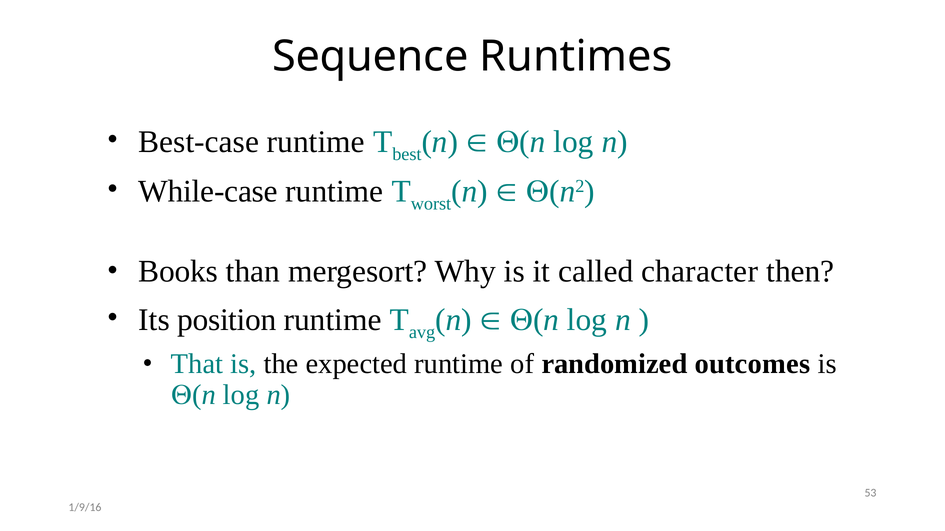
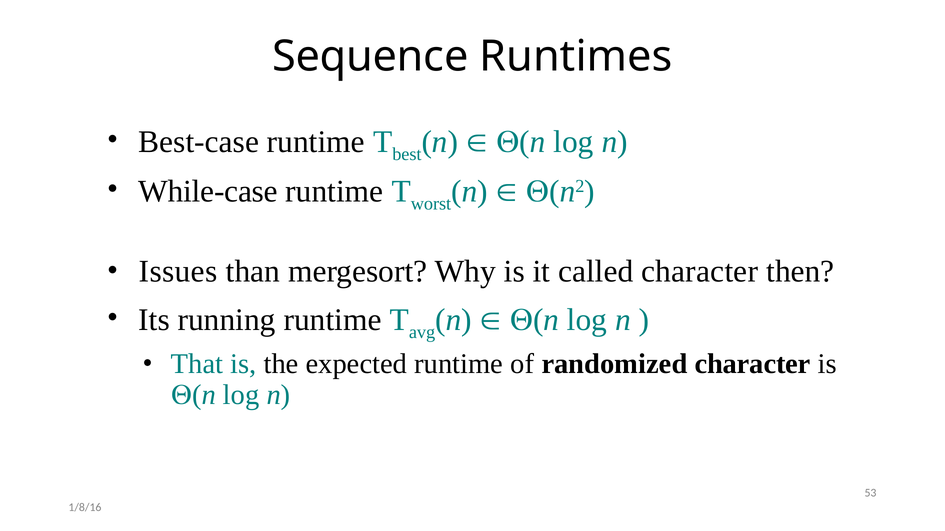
Books: Books -> Issues
position: position -> running
randomized outcomes: outcomes -> character
1/9/16: 1/9/16 -> 1/8/16
